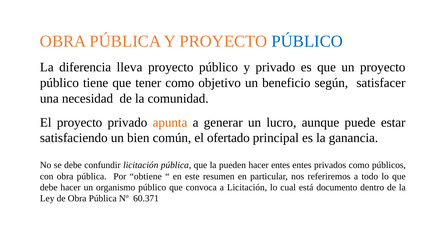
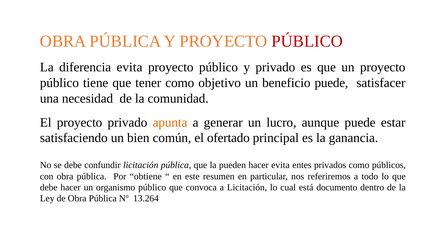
PÚBLICO at (307, 41) colour: blue -> red
diferencia lleva: lleva -> evita
beneficio según: según -> puede
hacer entes: entes -> evita
60.371: 60.371 -> 13.264
